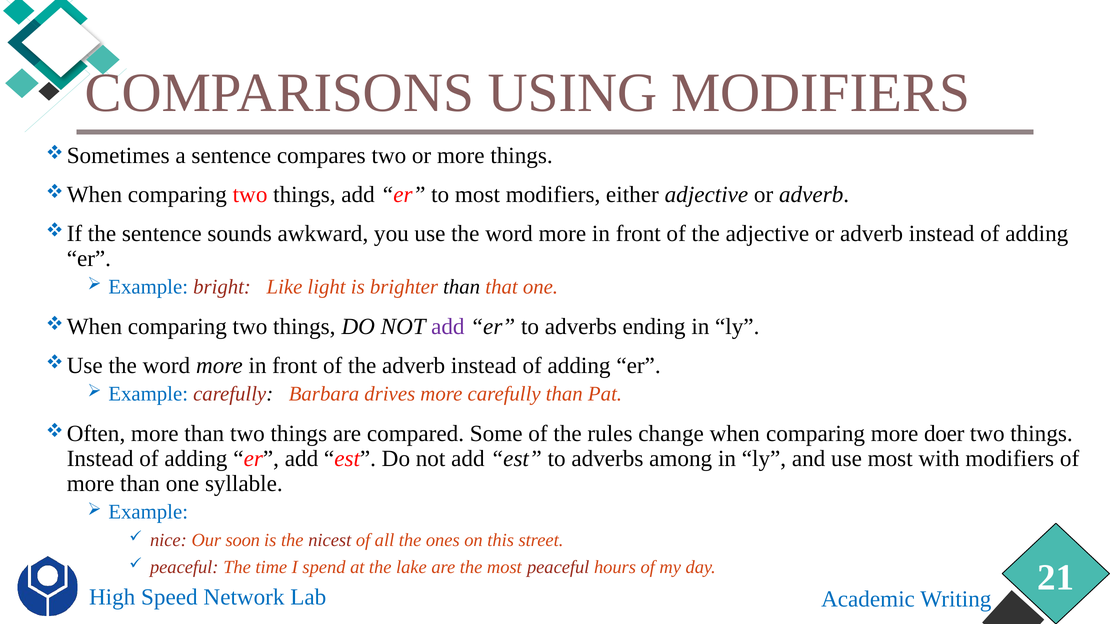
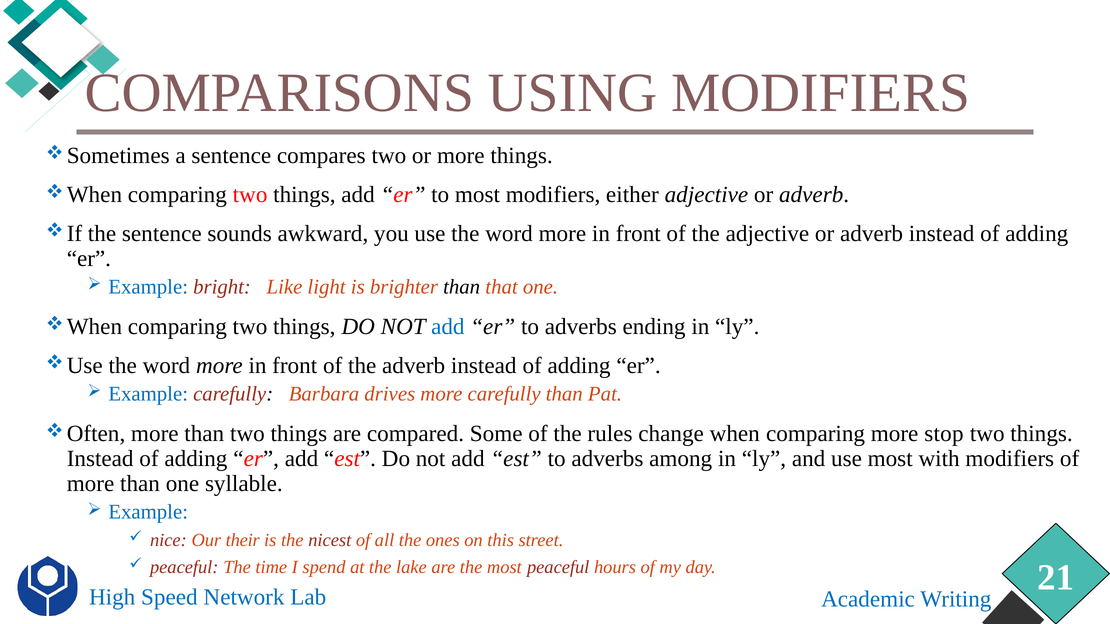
add at (448, 327) colour: purple -> blue
doer: doer -> stop
soon: soon -> their
